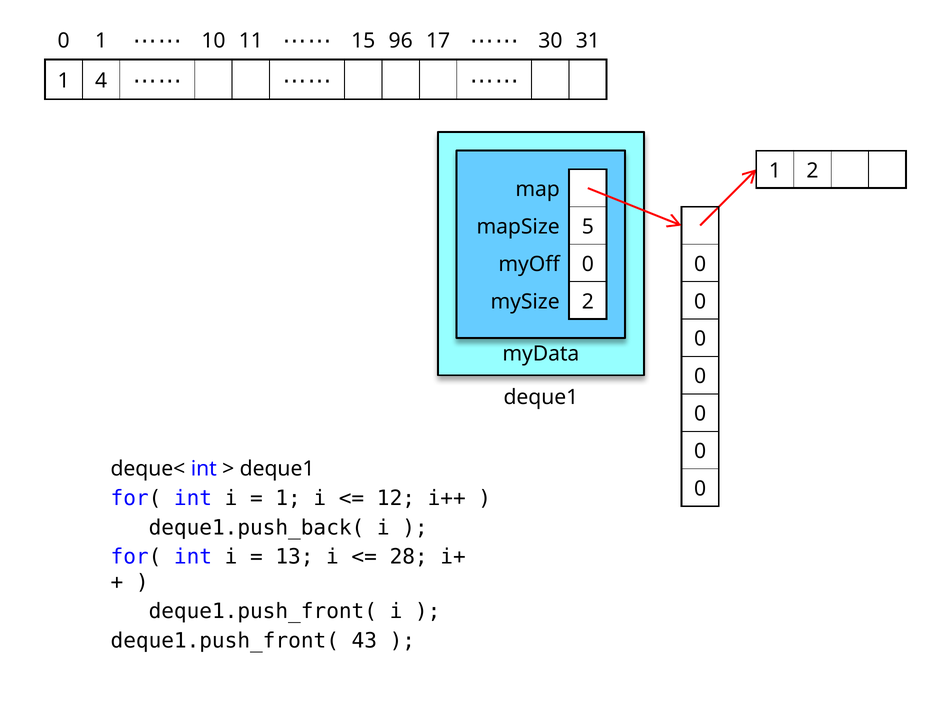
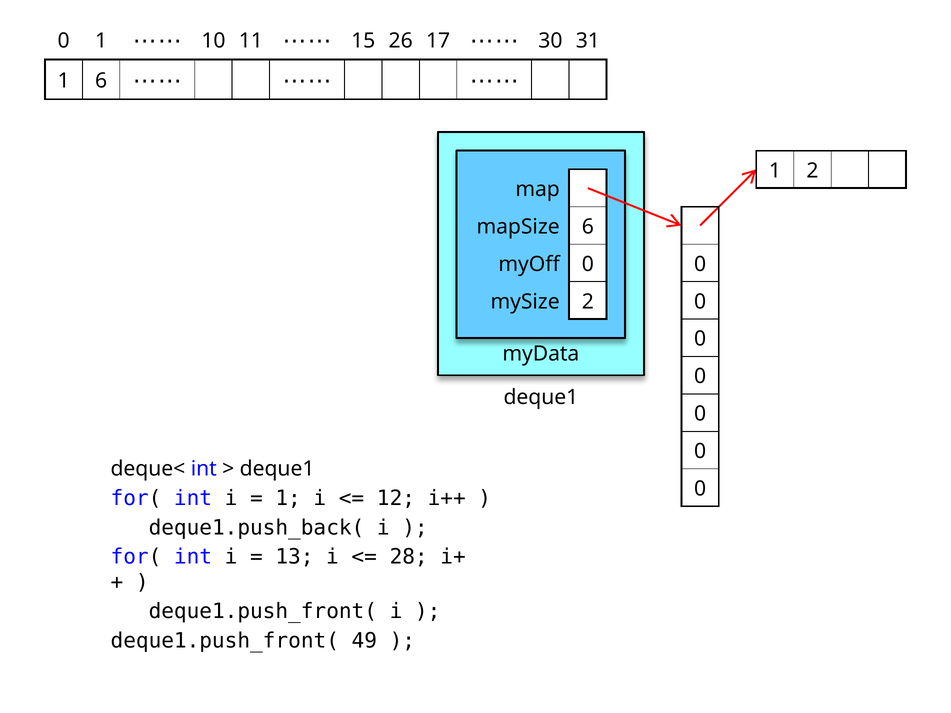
96: 96 -> 26
1 4: 4 -> 6
mapSize 5: 5 -> 6
43: 43 -> 49
